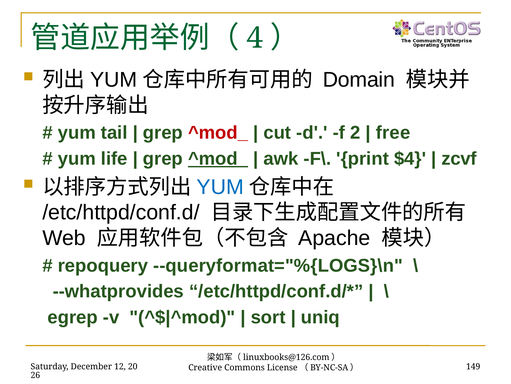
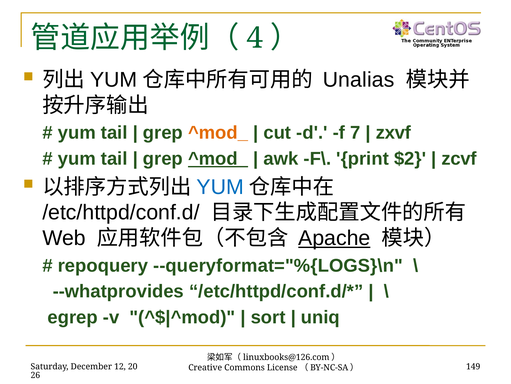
Domain: Domain -> Unalias
^mod_ at (218, 133) colour: red -> orange
2: 2 -> 7
free: free -> zxvf
life at (114, 158): life -> tail
$4: $4 -> $2
Apache underline: none -> present
